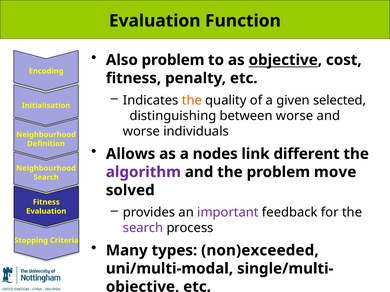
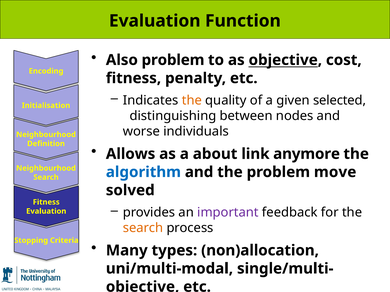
between worse: worse -> nodes
nodes: nodes -> about
different: different -> anymore
algorithm colour: purple -> blue
search at (143, 228) colour: purple -> orange
non)exceeded: non)exceeded -> non)allocation
